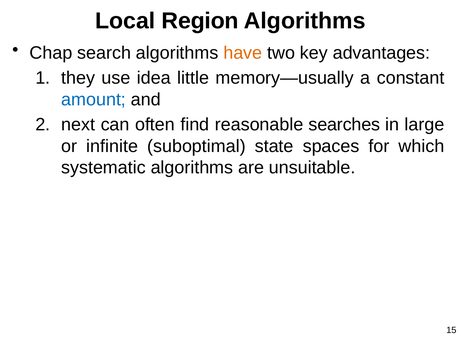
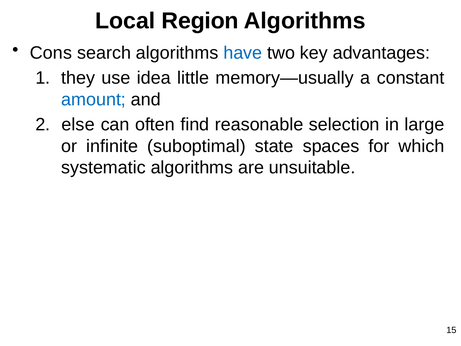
Chap: Chap -> Cons
have colour: orange -> blue
next: next -> else
searches: searches -> selection
